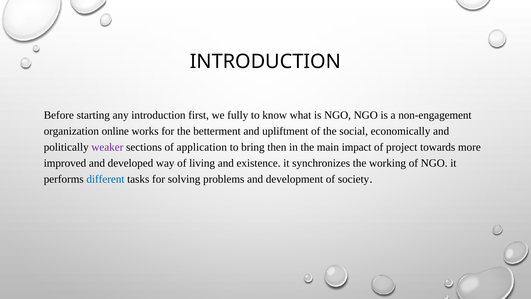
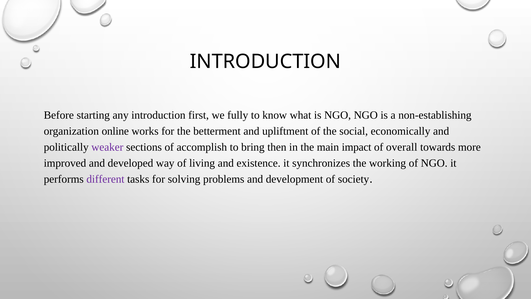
non-engagement: non-engagement -> non-establishing
application: application -> accomplish
project: project -> overall
different colour: blue -> purple
